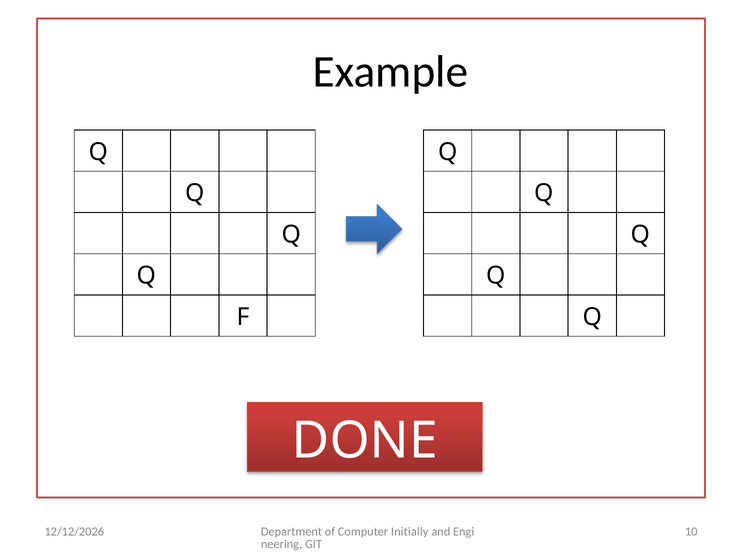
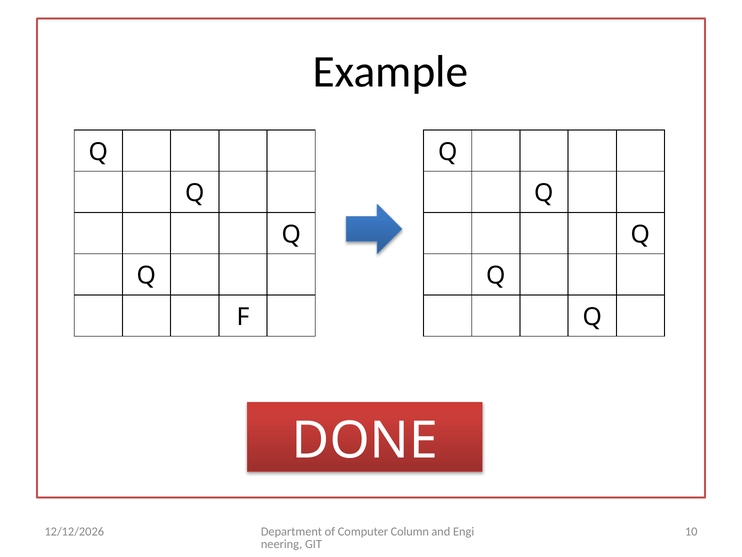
Initially: Initially -> Column
